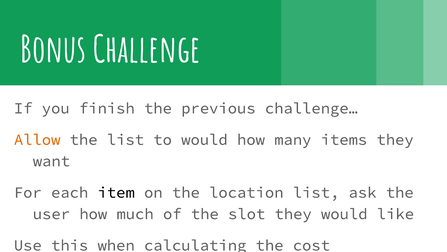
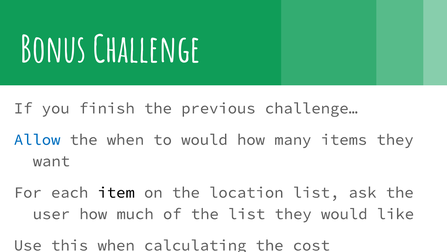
Allow colour: orange -> blue
the list: list -> when
the slot: slot -> list
